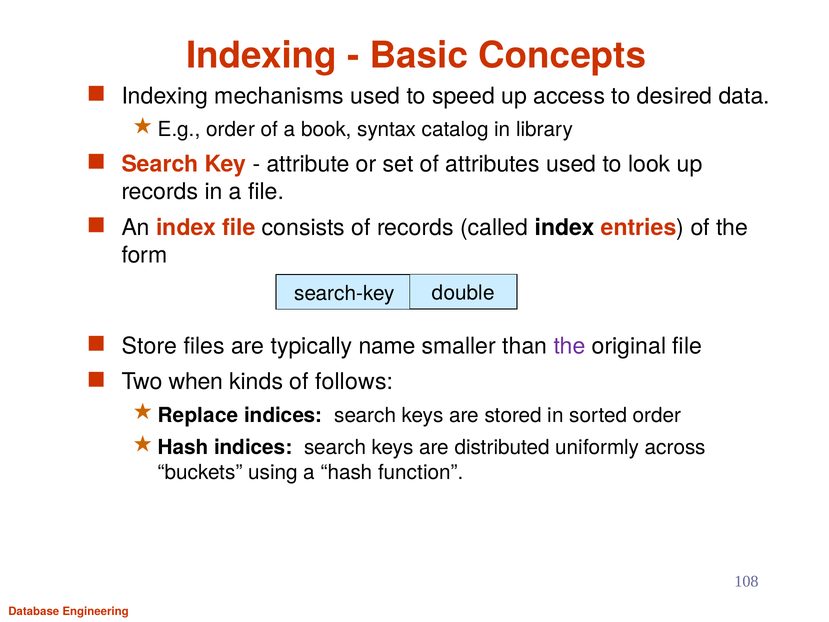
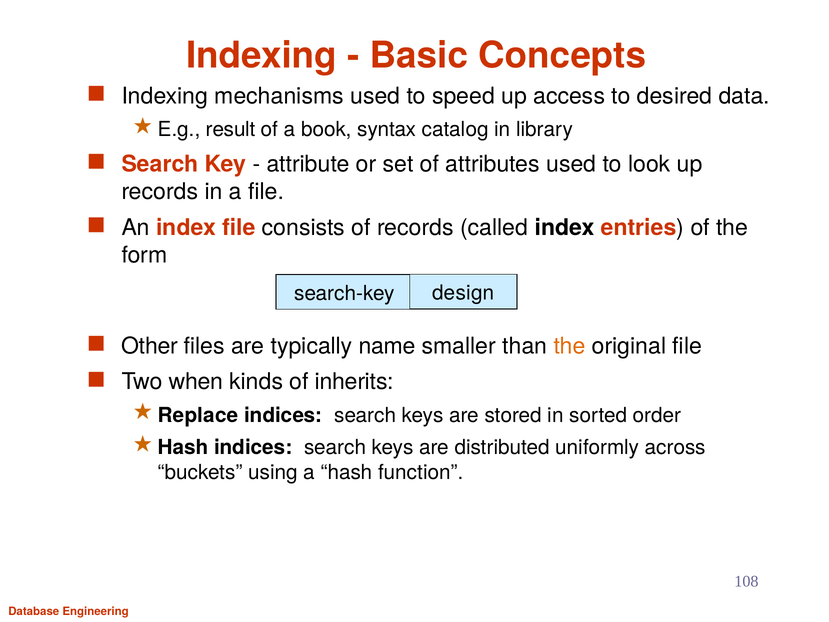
E.g order: order -> result
double: double -> design
Store: Store -> Other
the at (569, 346) colour: purple -> orange
follows: follows -> inherits
